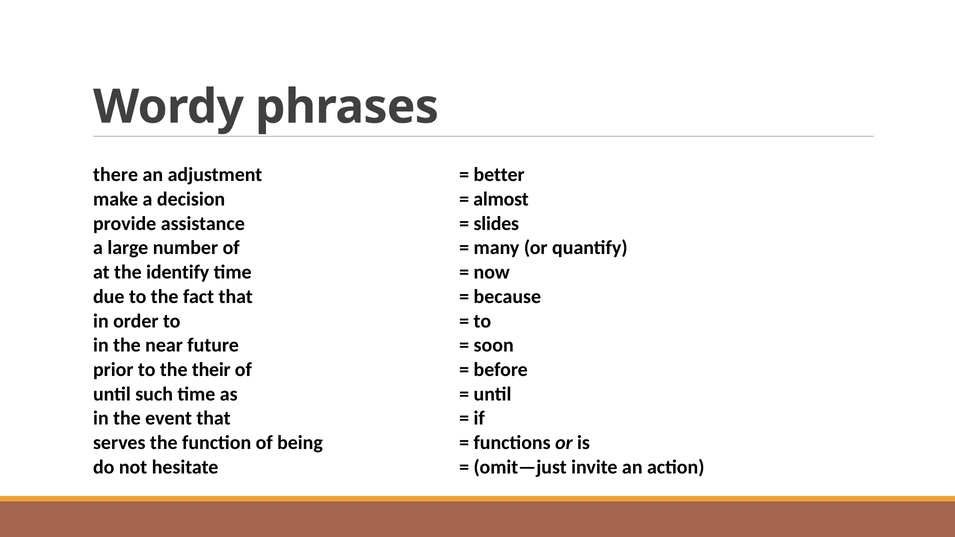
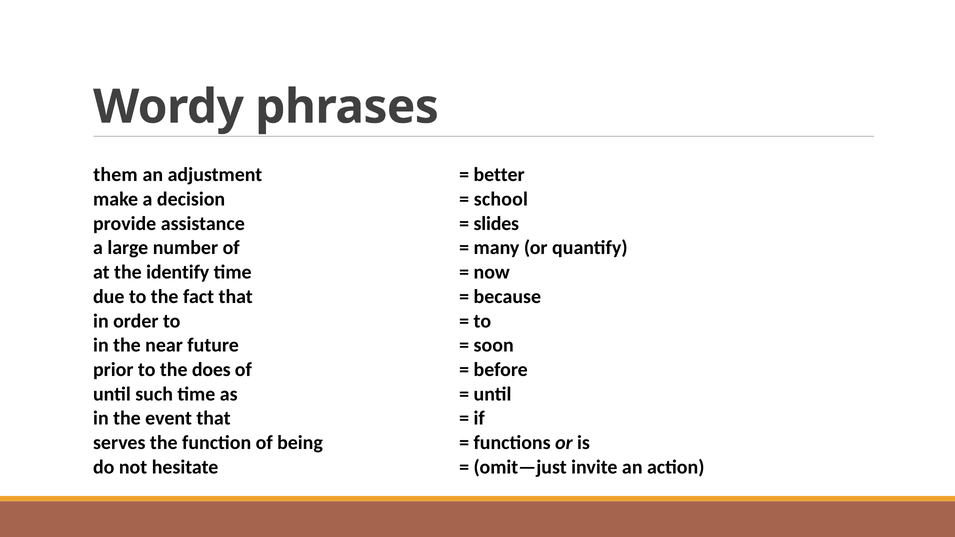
there: there -> them
almost: almost -> school
their: their -> does
